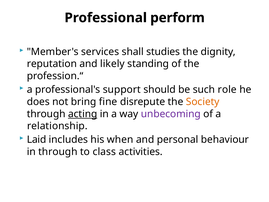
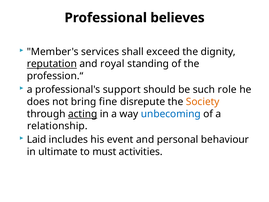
perform: perform -> believes
studies: studies -> exceed
reputation underline: none -> present
likely: likely -> royal
unbecoming colour: purple -> blue
when: when -> event
in through: through -> ultimate
class: class -> must
